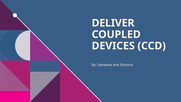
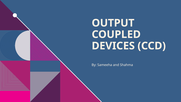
DELIVER: DELIVER -> OUTPUT
